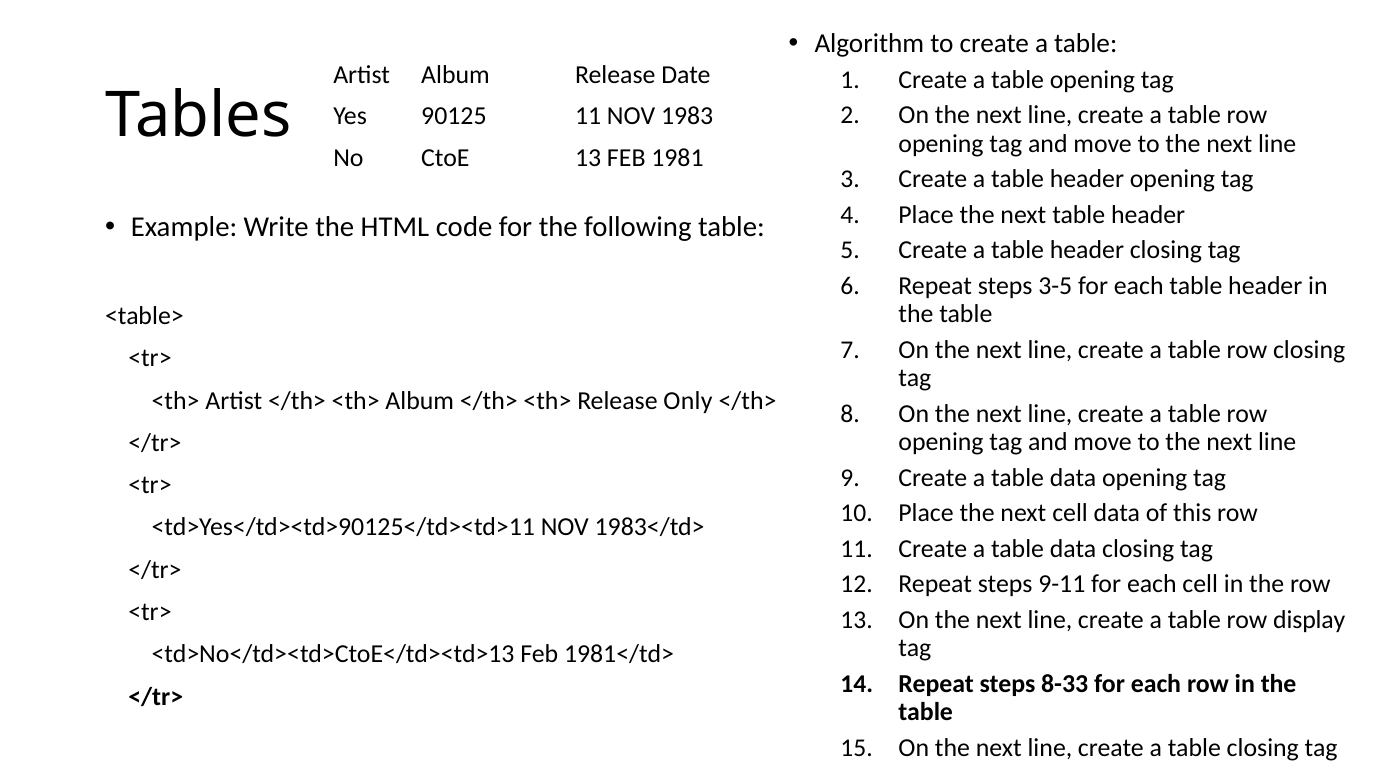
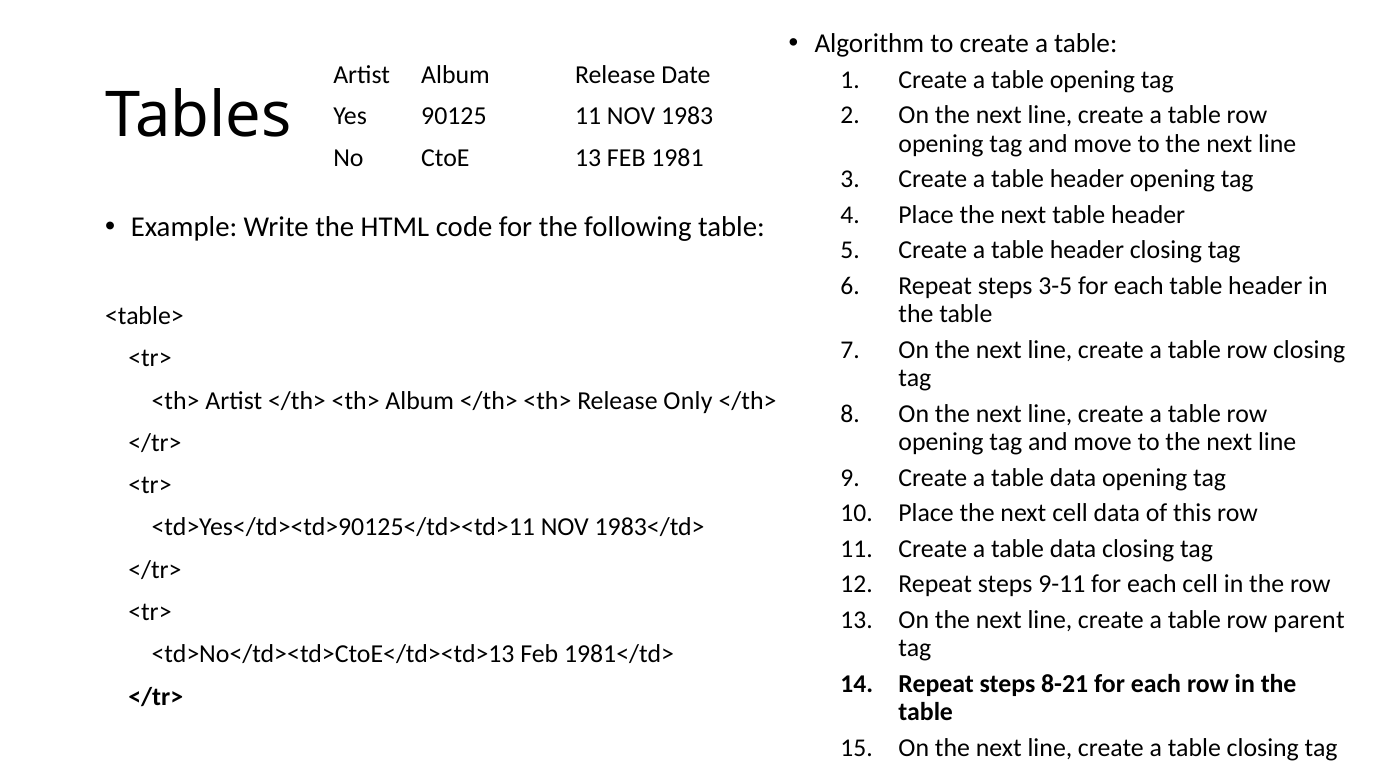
display: display -> parent
8-33: 8-33 -> 8-21
